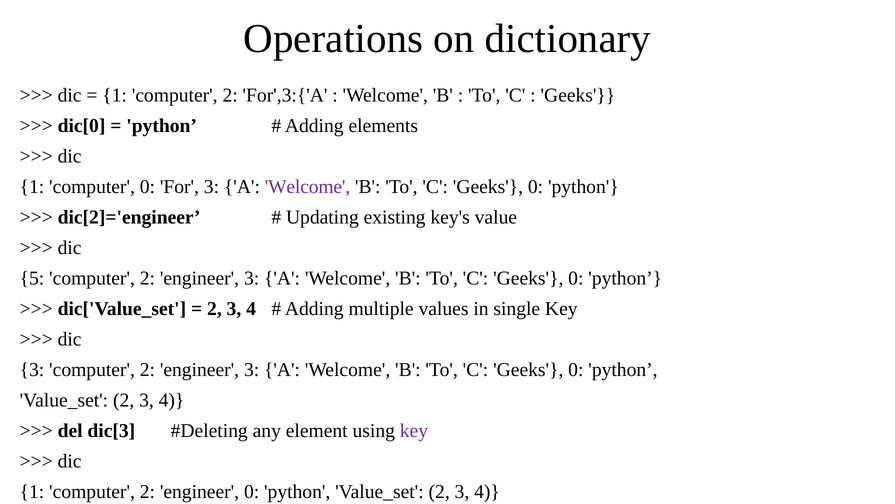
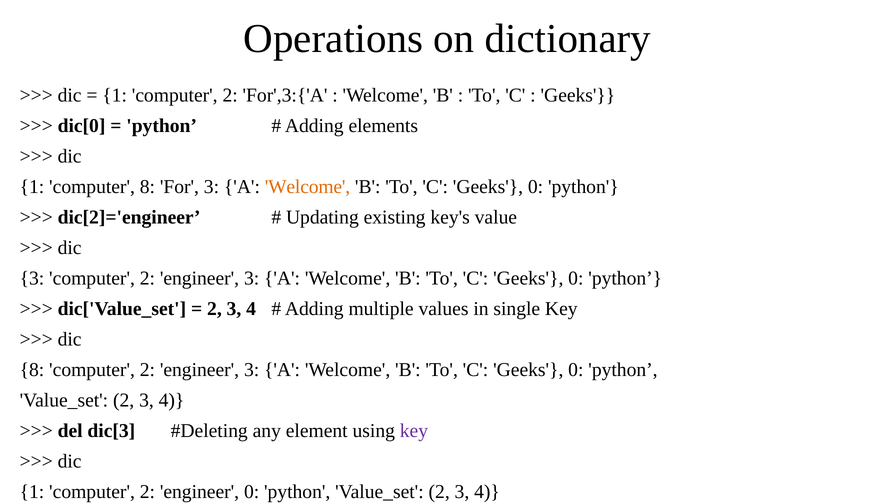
computer 0: 0 -> 8
Welcome at (308, 186) colour: purple -> orange
5 at (32, 278): 5 -> 3
3 at (32, 369): 3 -> 8
